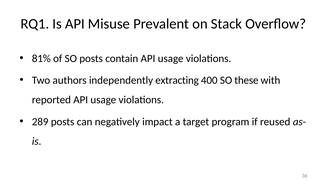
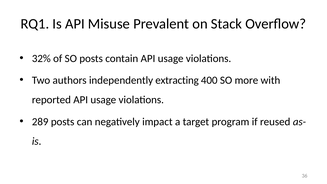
81%: 81% -> 32%
these: these -> more
